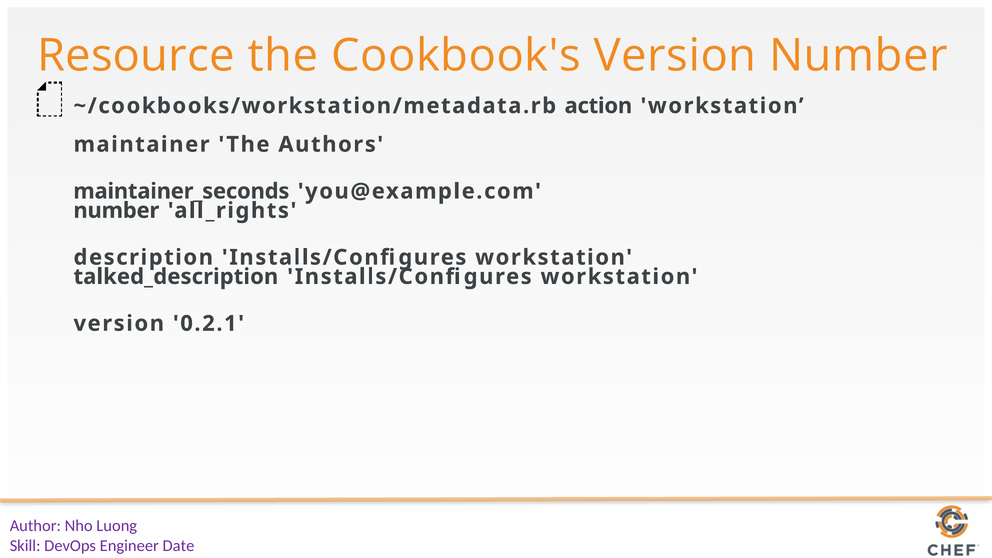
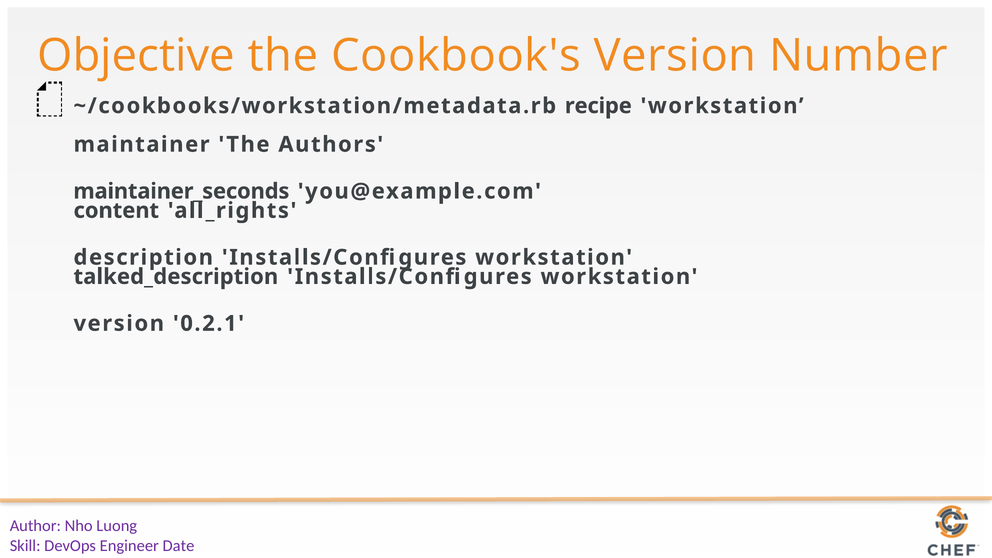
Resource: Resource -> Objective
action: action -> recipe
number at (116, 211): number -> content
